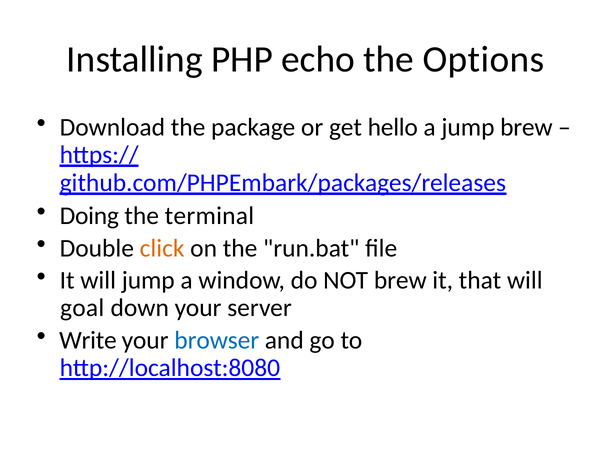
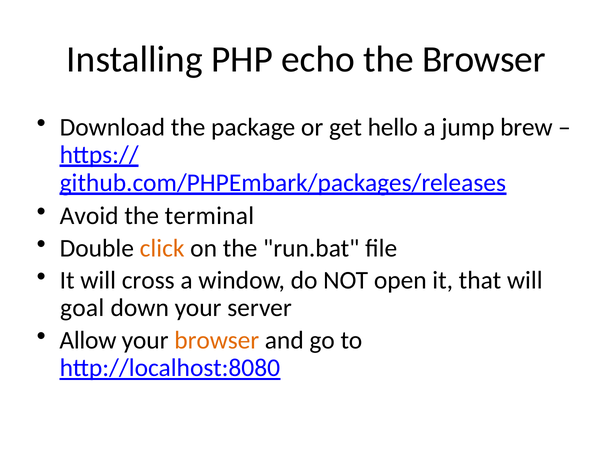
the Options: Options -> Browser
Doing: Doing -> Avoid
will jump: jump -> cross
NOT brew: brew -> open
Write: Write -> Allow
browser at (217, 340) colour: blue -> orange
